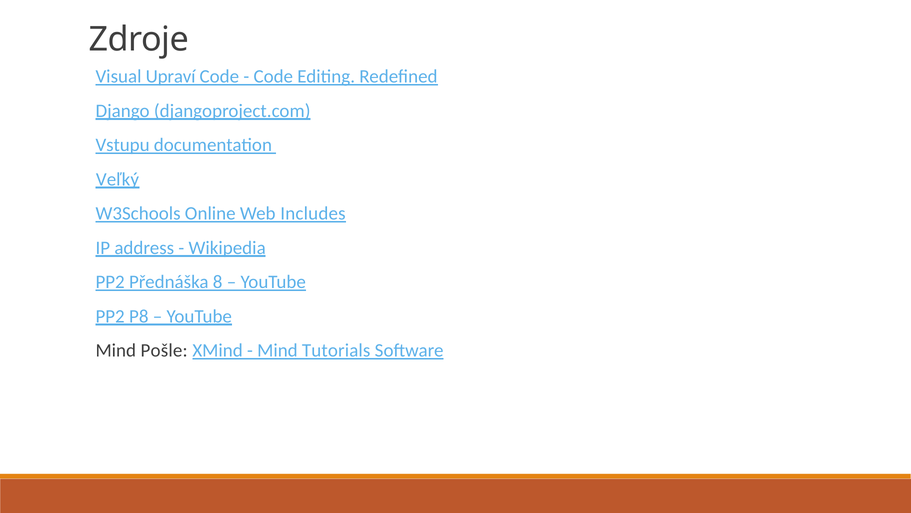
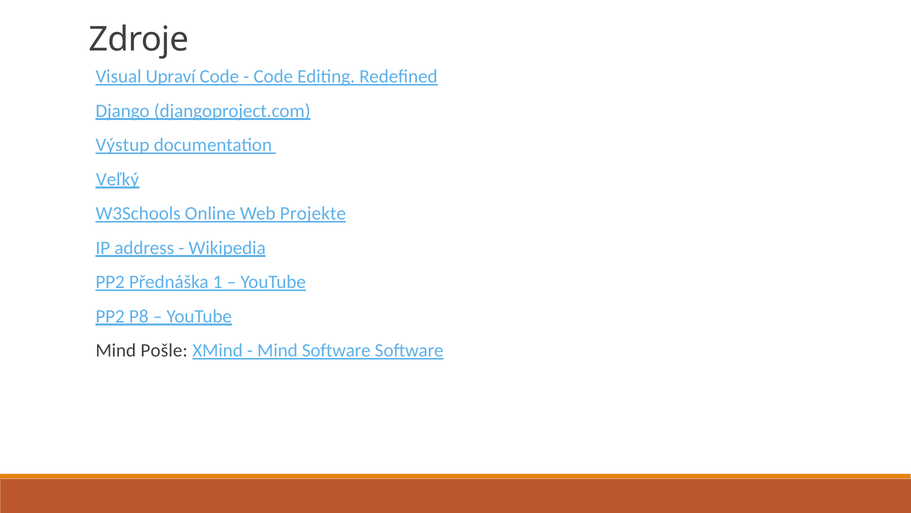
Vstupu: Vstupu -> Výstup
Includes: Includes -> Projekte
8: 8 -> 1
Mind Tutorials: Tutorials -> Software
